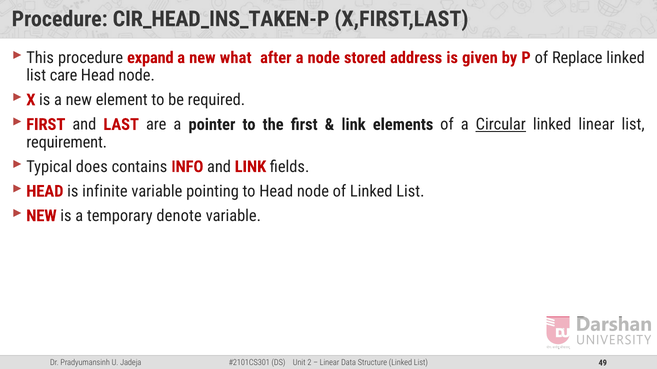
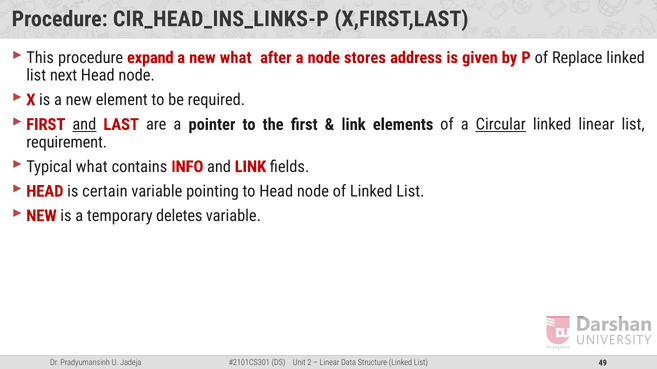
CIR_HEAD_INS_TAKEN-P: CIR_HEAD_INS_TAKEN-P -> CIR_HEAD_INS_LINKS-P
stored: stored -> stores
care: care -> next
and at (84, 125) underline: none -> present
Typical does: does -> what
infinite: infinite -> certain
denote: denote -> deletes
